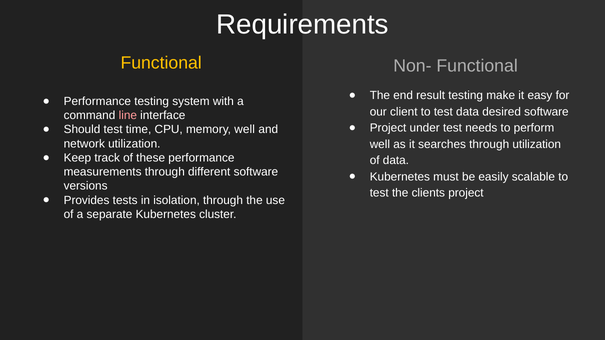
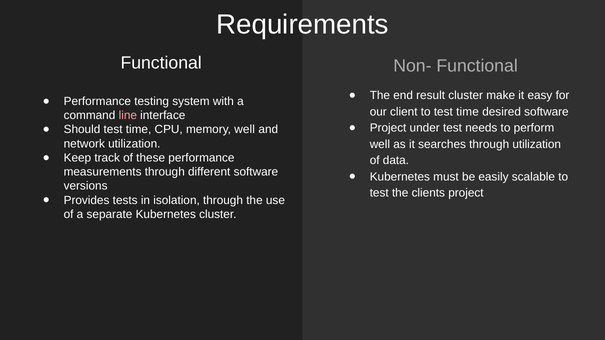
Functional at (161, 63) colour: yellow -> white
result testing: testing -> cluster
to test data: data -> time
